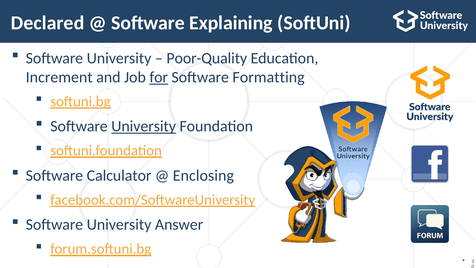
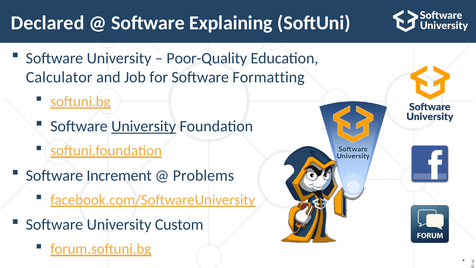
Increment: Increment -> Calculator
for underline: present -> none
Calculator: Calculator -> Increment
Enclosing: Enclosing -> Problems
Answer: Answer -> Custom
